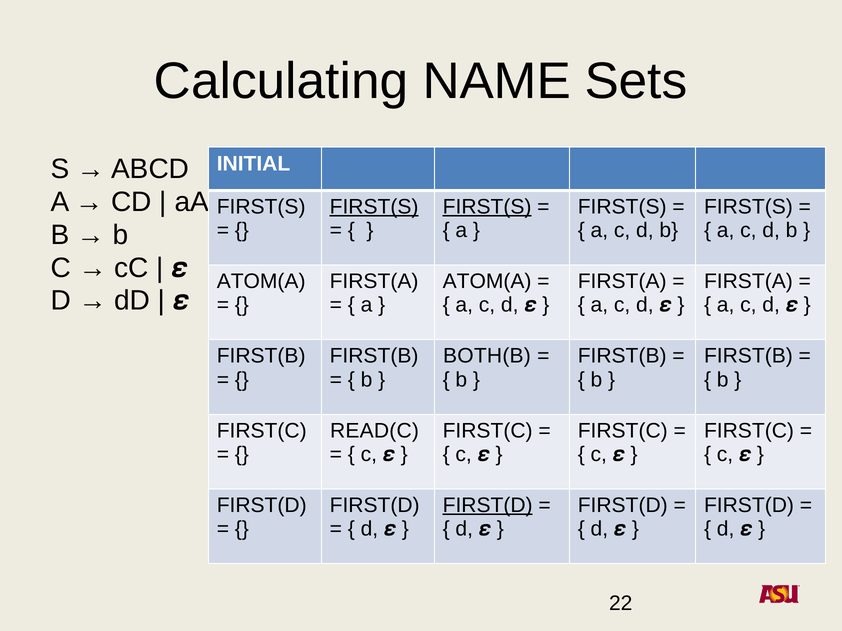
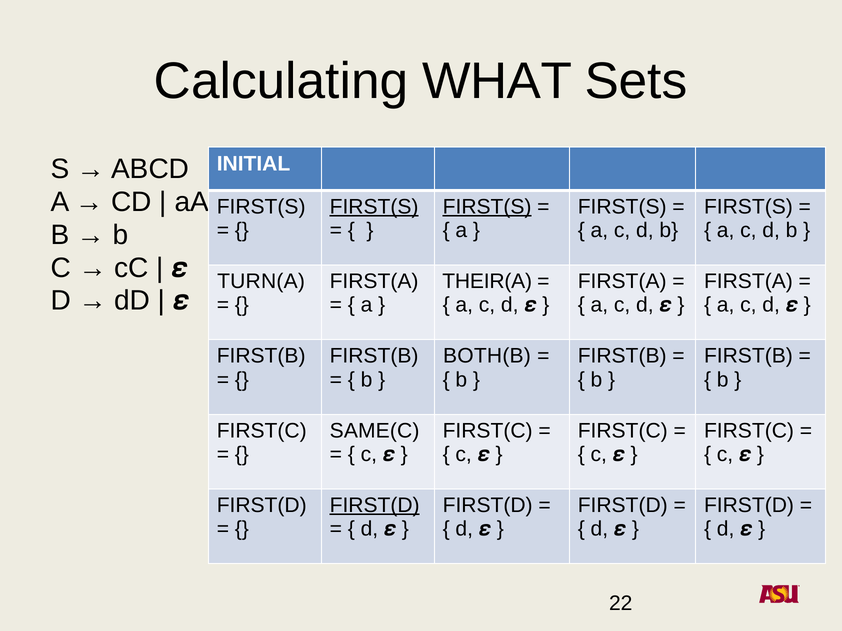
NAME: NAME -> WHAT
ATOM(A at (261, 282): ATOM(A -> TURN(A
ATOM(A at (487, 282): ATOM(A -> THEIR(A
READ(C: READ(C -> SAME(C
FIRST(D at (375, 506) underline: none -> present
FIRST(D at (488, 506) underline: present -> none
